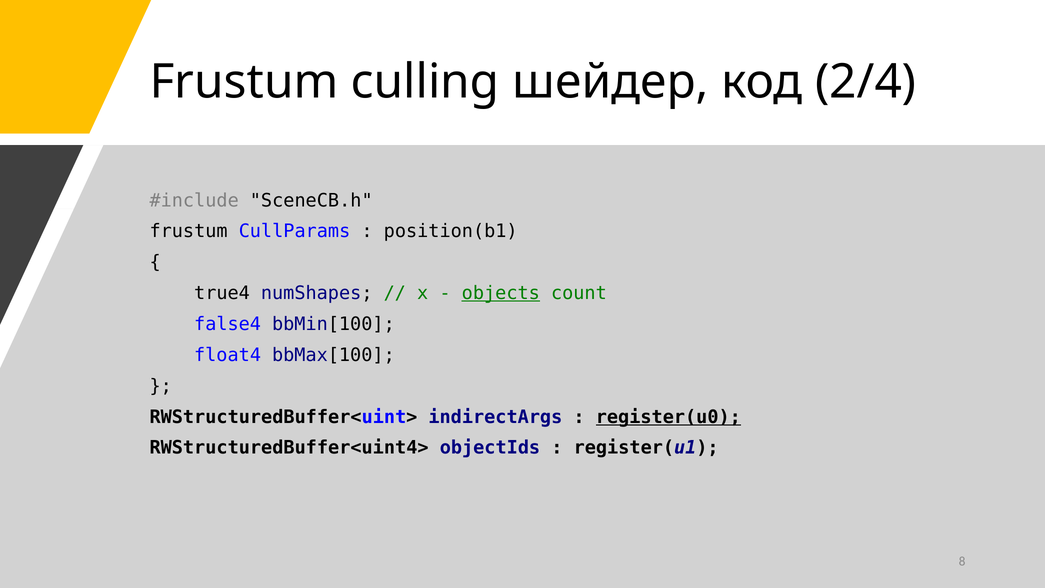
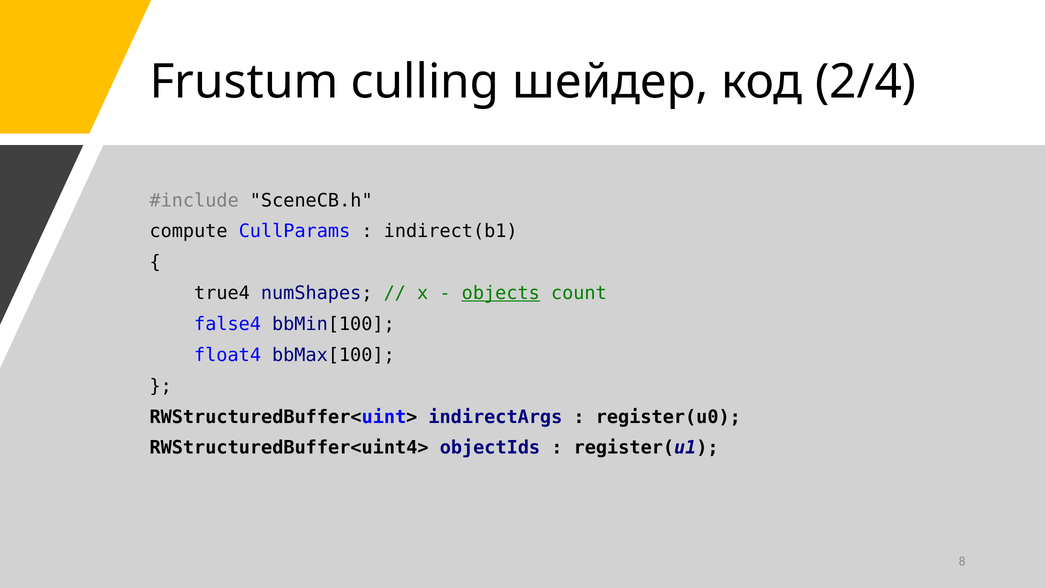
frustum at (189, 231): frustum -> compute
position(b1: position(b1 -> indirect(b1
register(u0 underline: present -> none
